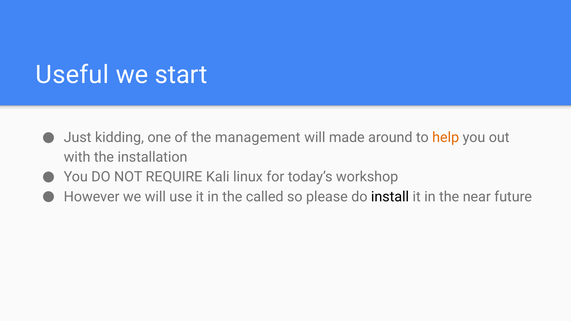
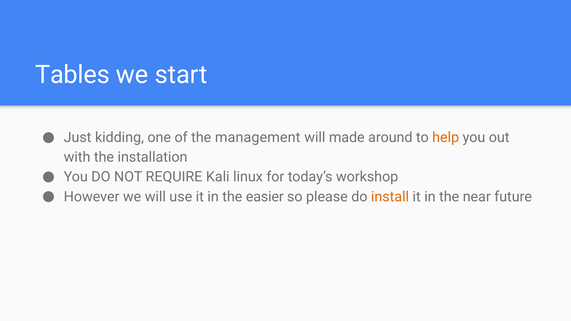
Useful: Useful -> Tables
called: called -> easier
install colour: black -> orange
